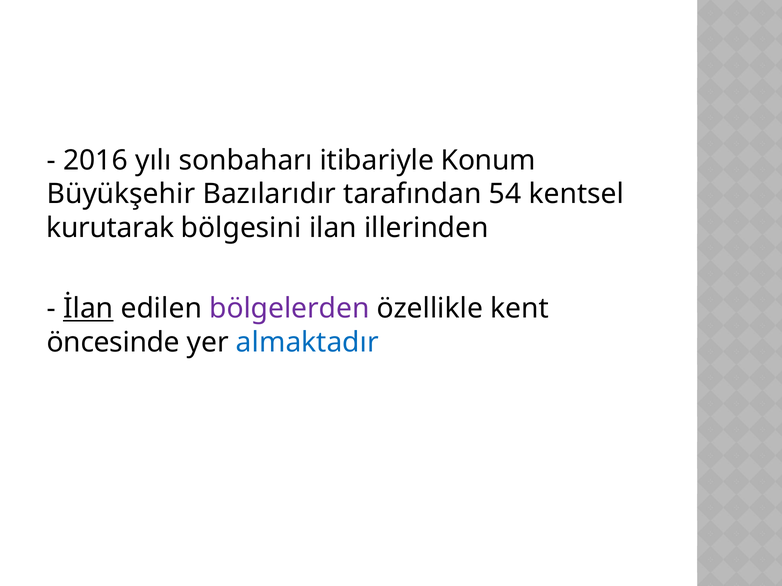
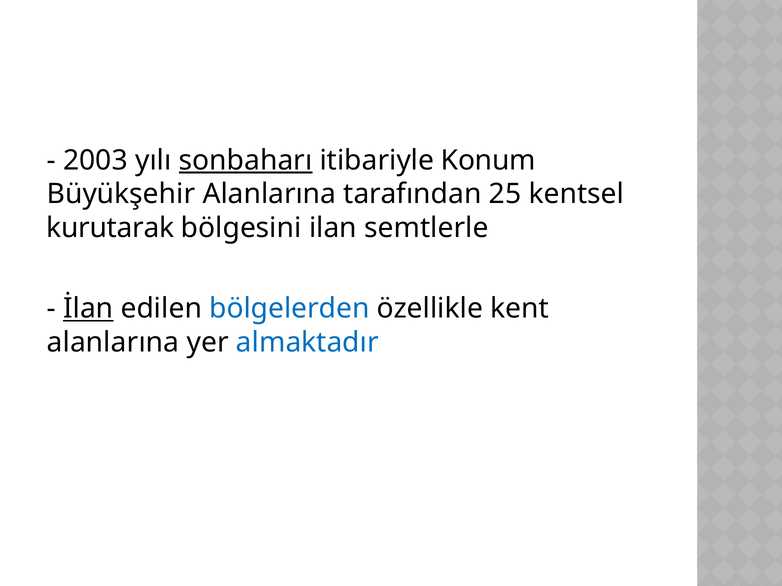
2016: 2016 -> 2003
sonbaharı underline: none -> present
Büyükşehir Bazılarıdır: Bazılarıdır -> Alanlarına
54: 54 -> 25
illerinden: illerinden -> semtlerle
bölgelerden colour: purple -> blue
öncesinde at (113, 343): öncesinde -> alanlarına
